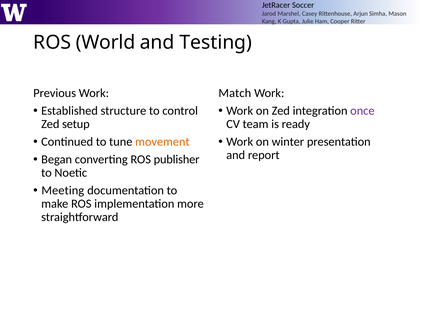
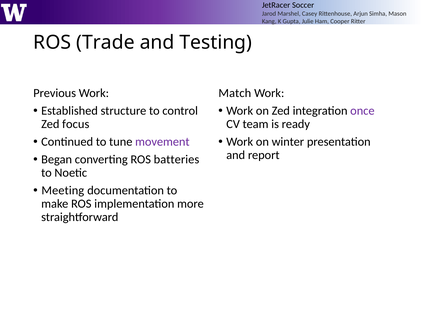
World: World -> Trade
setup: setup -> focus
movement colour: orange -> purple
publisher: publisher -> batteries
